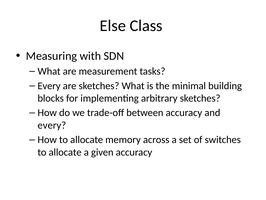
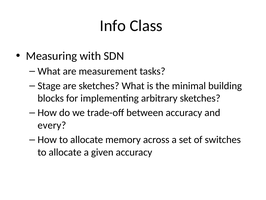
Else: Else -> Info
Every at (49, 86): Every -> Stage
